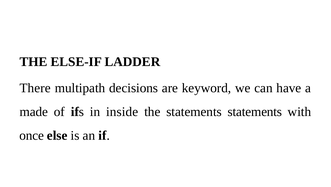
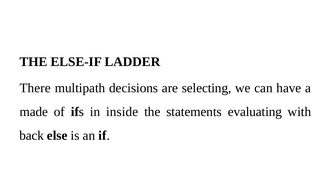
keyword: keyword -> selecting
statements statements: statements -> evaluating
once: once -> back
